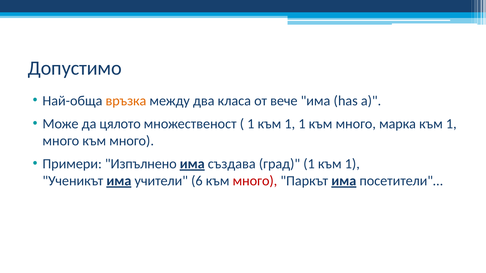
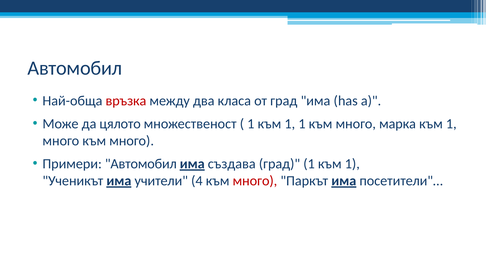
Допустимо at (75, 68): Допустимо -> Автомобил
връзка colour: orange -> red
от вече: вече -> град
Примери Изпълнено: Изпълнено -> Автомобил
6: 6 -> 4
